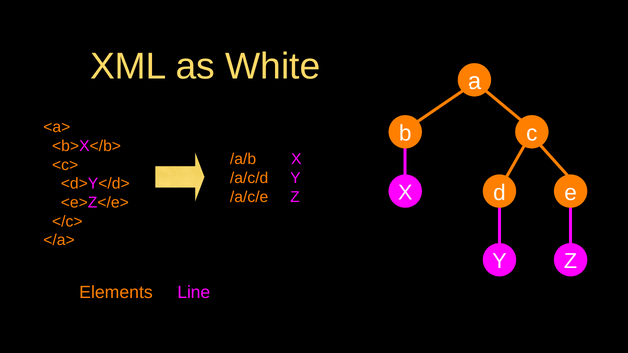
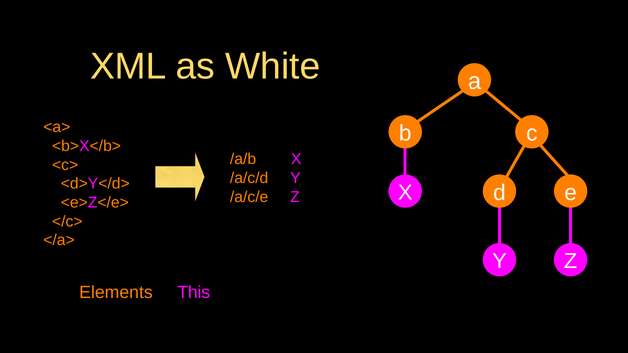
Line: Line -> This
